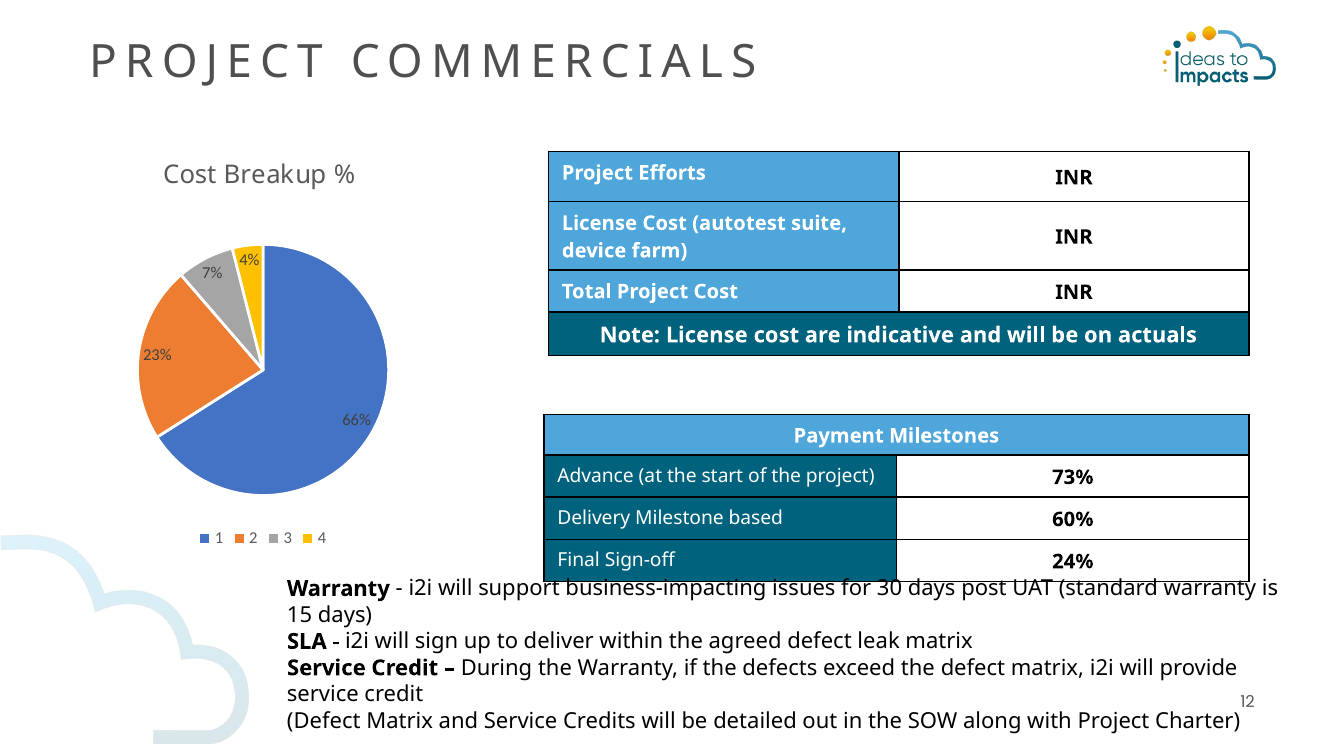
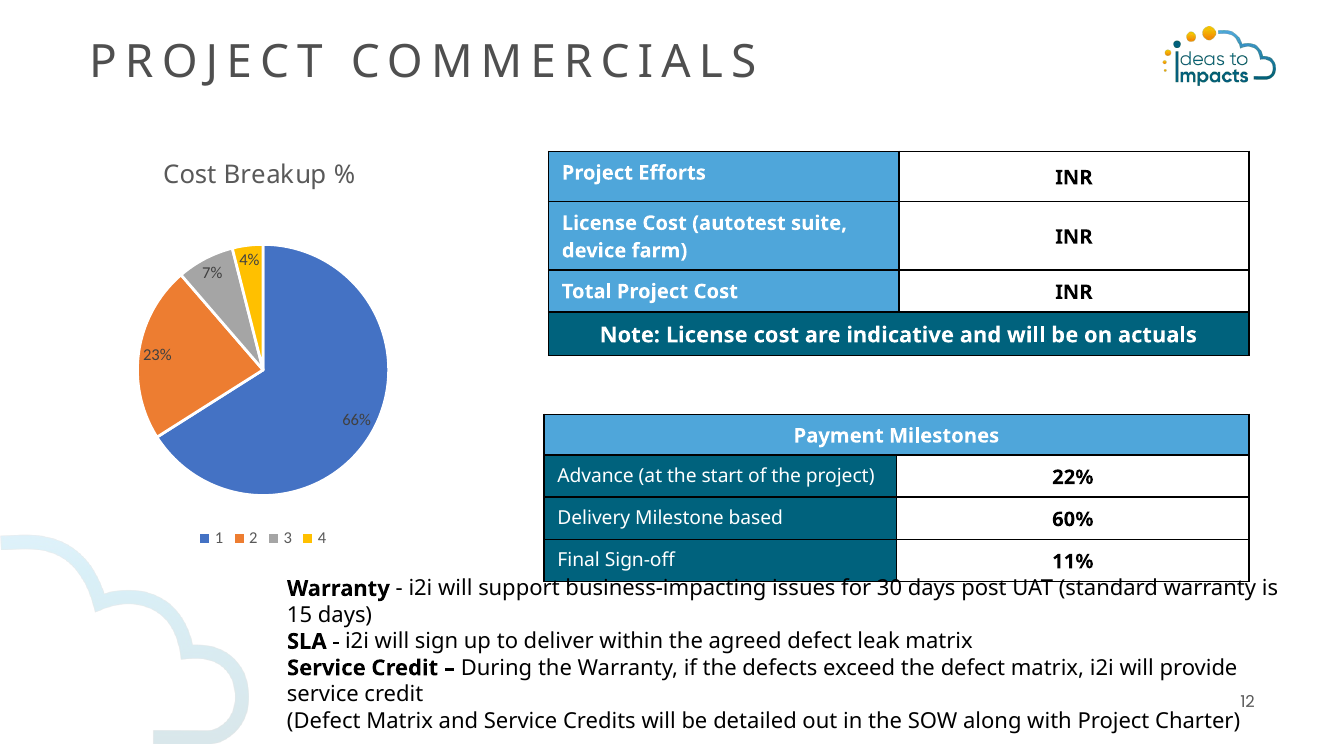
73%: 73% -> 22%
24%: 24% -> 11%
